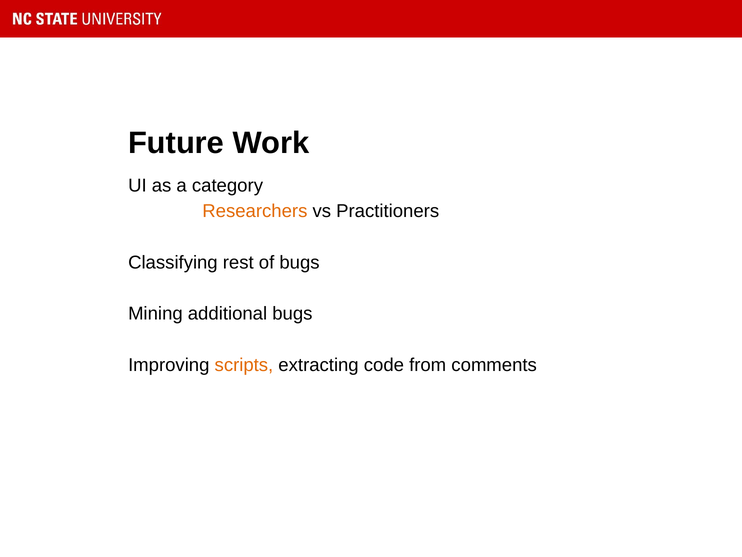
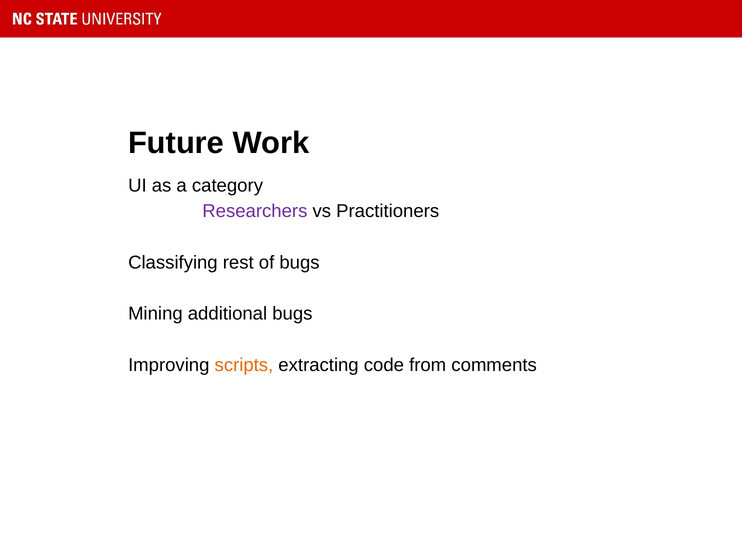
Researchers colour: orange -> purple
